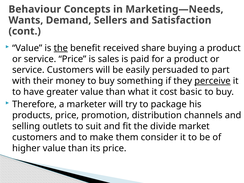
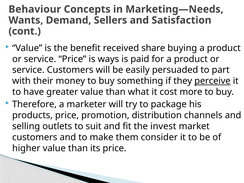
the at (61, 48) underline: present -> none
sales: sales -> ways
basic: basic -> more
divide: divide -> invest
